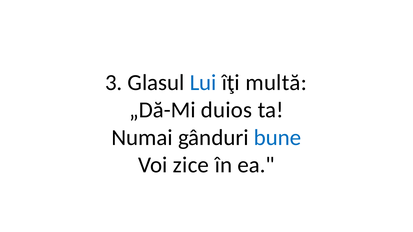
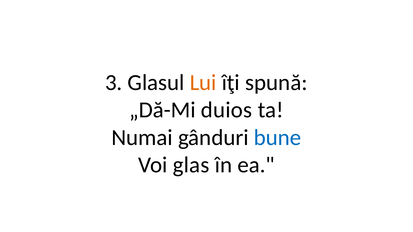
Lui colour: blue -> orange
multă: multă -> spună
zice: zice -> glas
